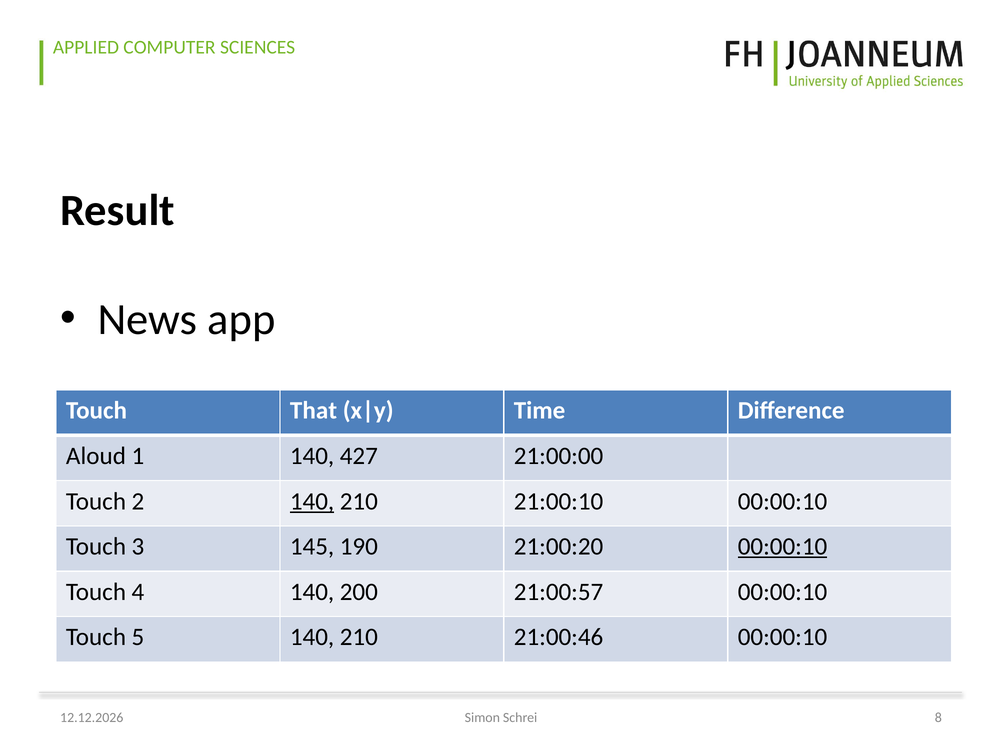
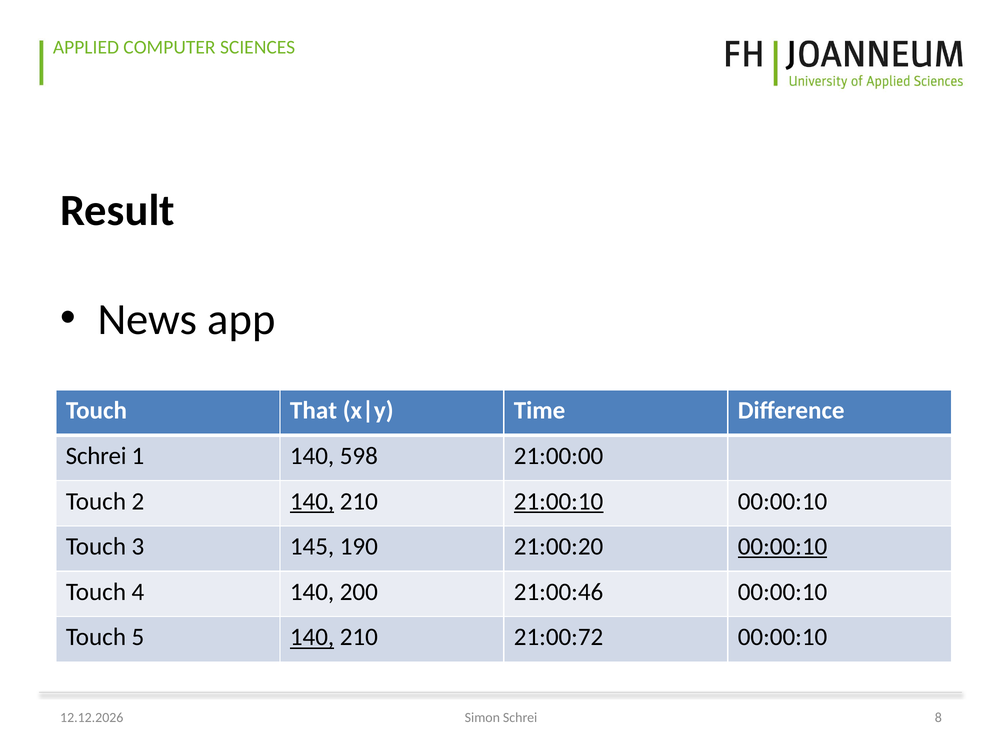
Aloud at (96, 456): Aloud -> Schrei
427: 427 -> 598
21:00:10 underline: none -> present
21:00:57: 21:00:57 -> 21:00:46
140 at (312, 637) underline: none -> present
21:00:46: 21:00:46 -> 21:00:72
